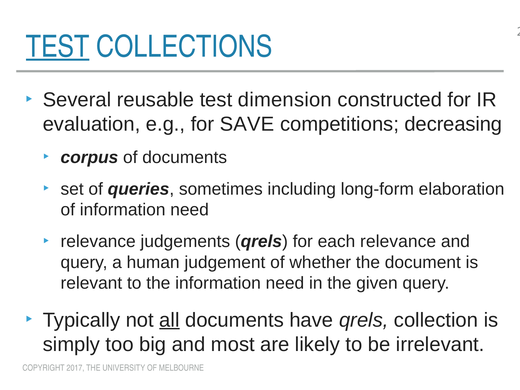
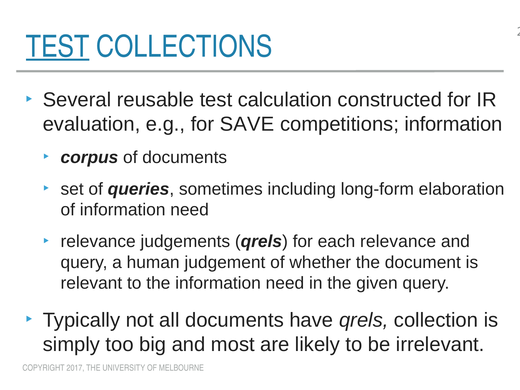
dimension: dimension -> calculation
competitions decreasing: decreasing -> information
all underline: present -> none
